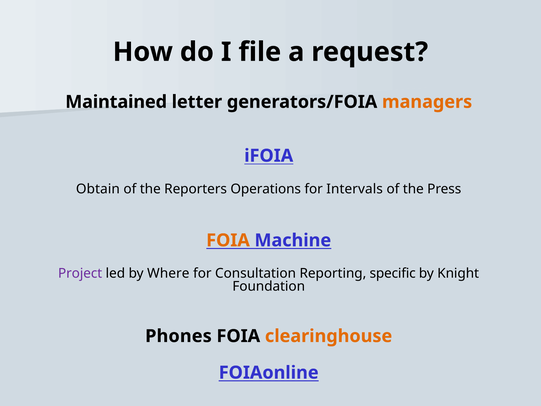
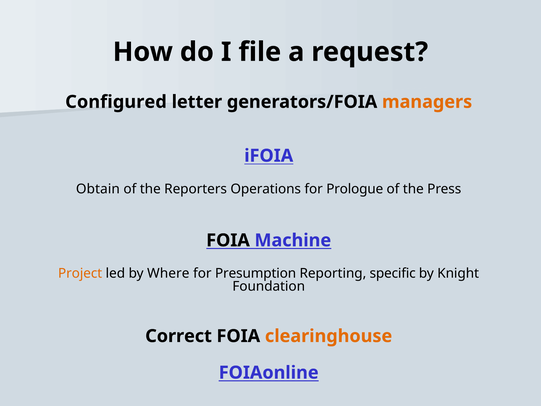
Maintained: Maintained -> Configured
Intervals: Intervals -> Prologue
FOIA at (228, 240) colour: orange -> black
Project colour: purple -> orange
Consultation: Consultation -> Presumption
Phones: Phones -> Correct
